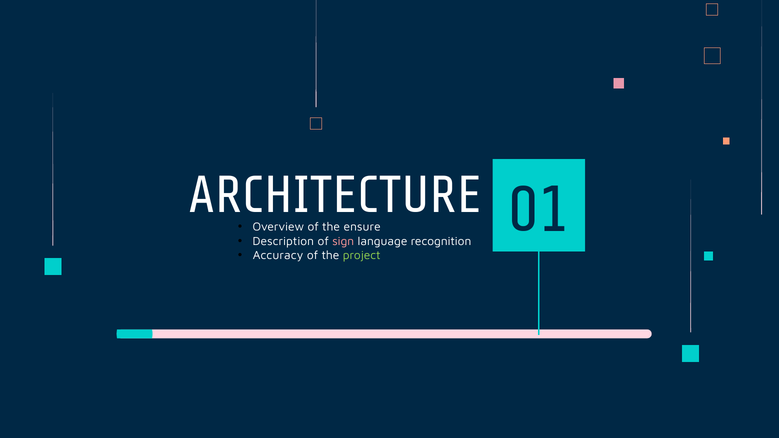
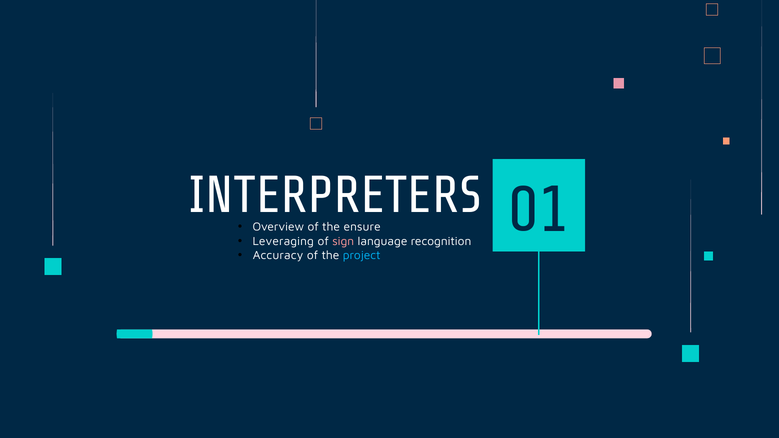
ARCHITECTURE: ARCHITECTURE -> INTERPRETERS
Description: Description -> Leveraging
project colour: light green -> light blue
